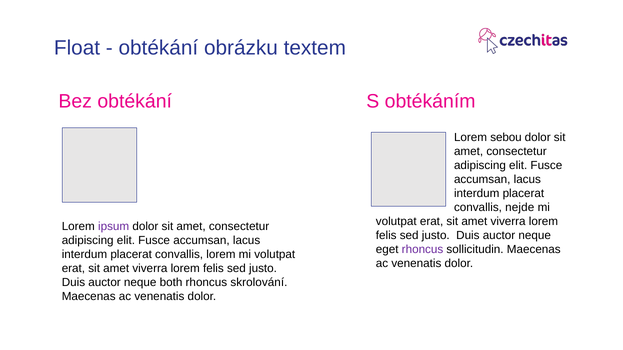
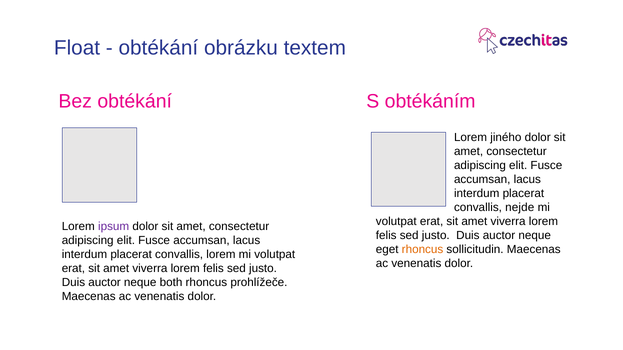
sebou: sebou -> jiného
rhoncus at (423, 249) colour: purple -> orange
skrolování: skrolování -> prohlížeče
